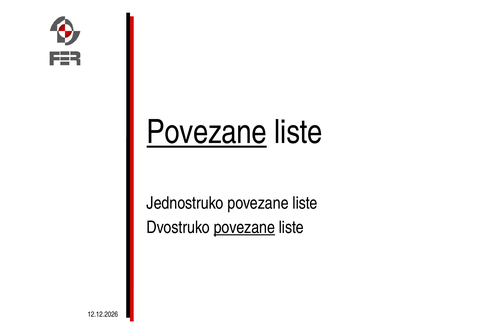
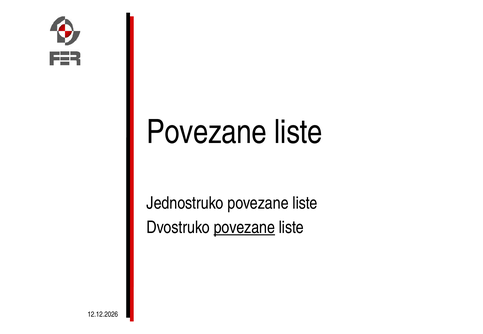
Povezane at (207, 132) underline: present -> none
